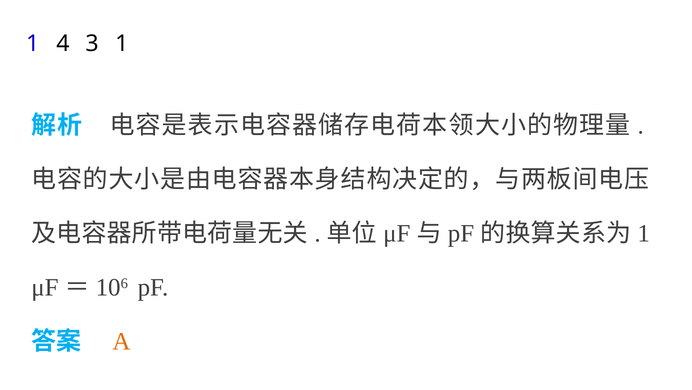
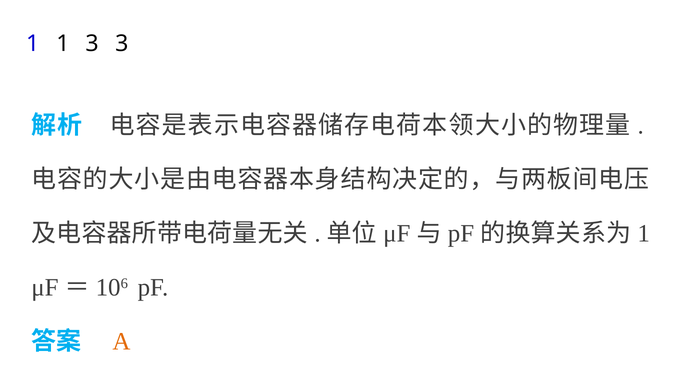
1 4: 4 -> 1
3 1: 1 -> 3
